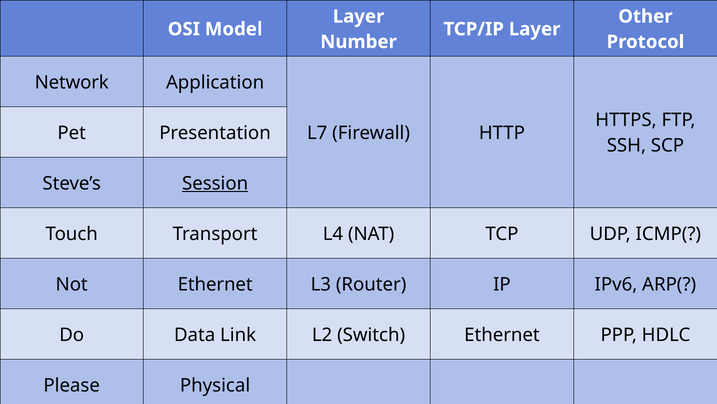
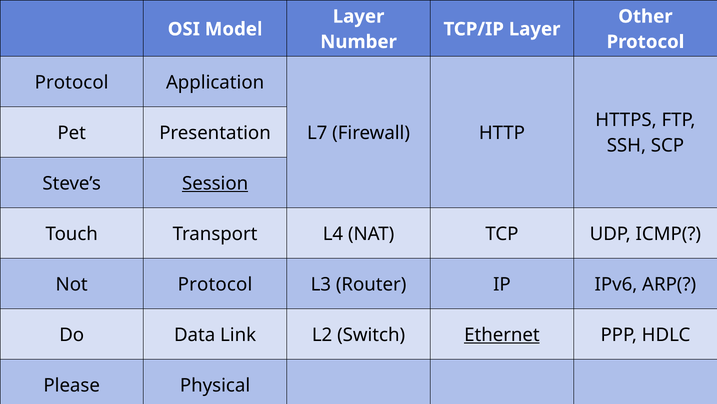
Network at (72, 82): Network -> Protocol
Not Ethernet: Ethernet -> Protocol
Ethernet at (502, 334) underline: none -> present
